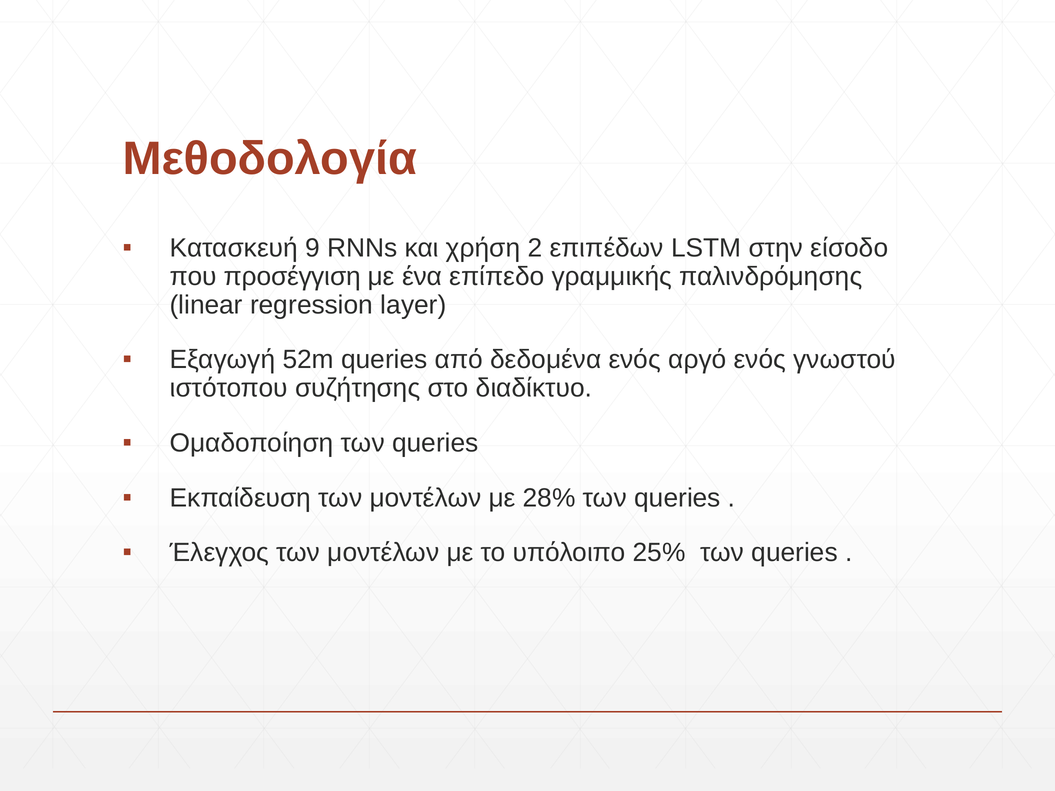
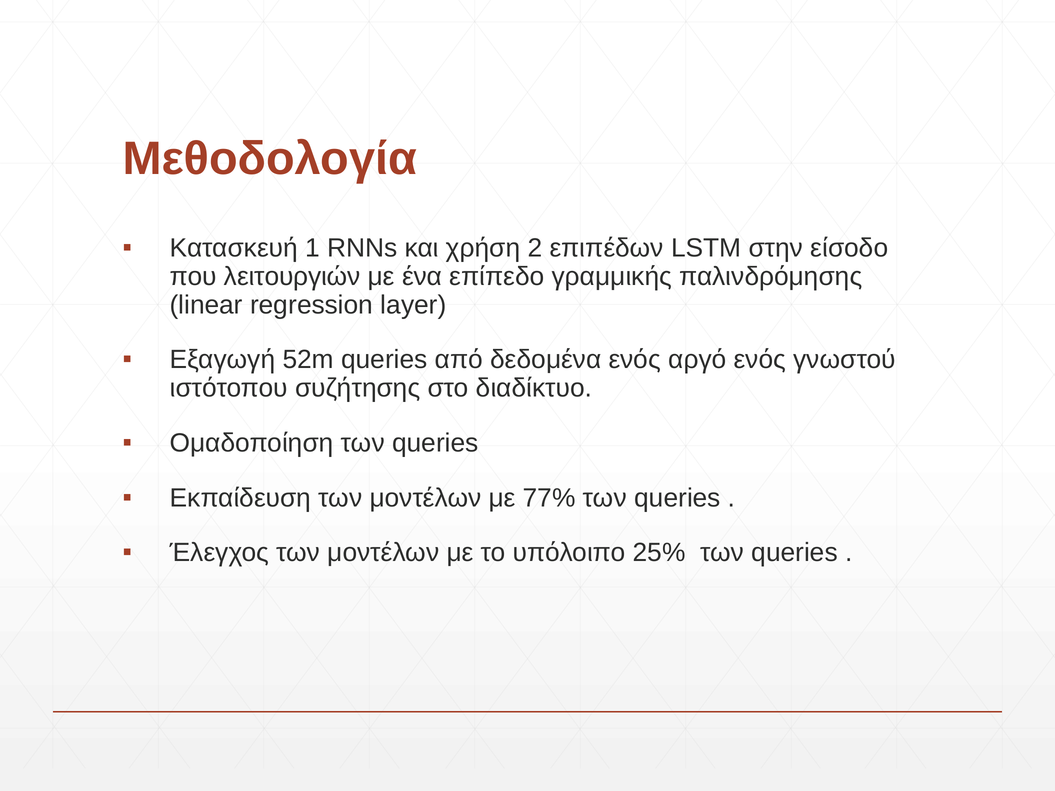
9: 9 -> 1
προσέγγιση: προσέγγιση -> λειτουργιών
28%: 28% -> 77%
